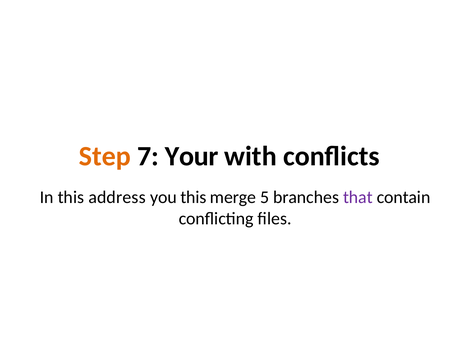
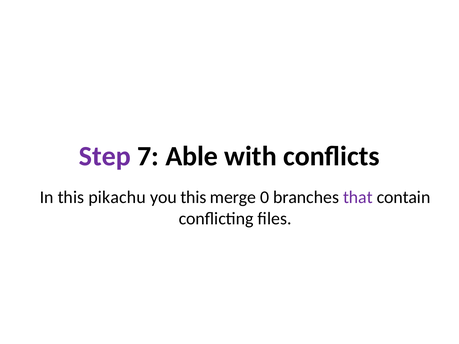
Step colour: orange -> purple
Your: Your -> Able
address: address -> pikachu
5: 5 -> 0
